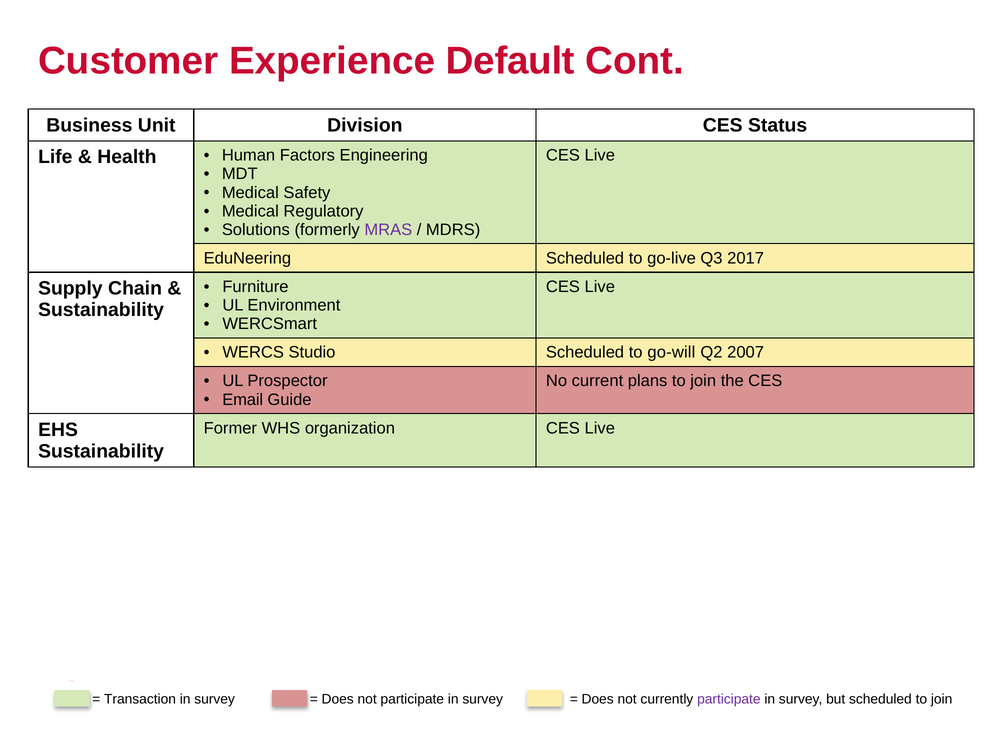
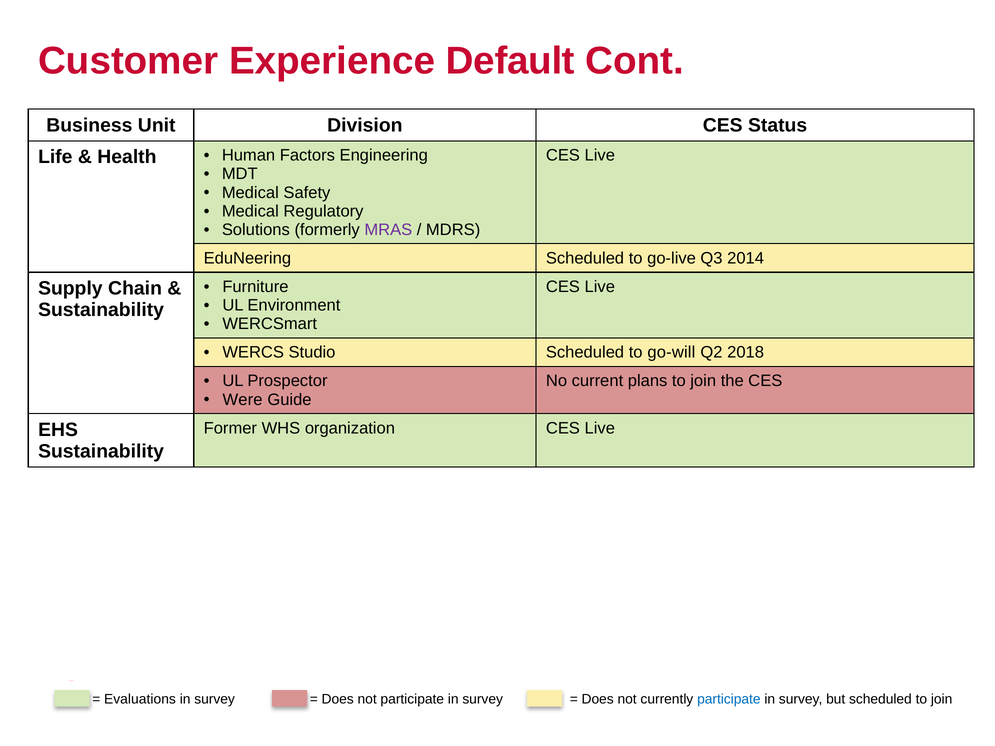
2017: 2017 -> 2014
2007: 2007 -> 2018
Email: Email -> Were
Transaction: Transaction -> Evaluations
participate at (729, 699) colour: purple -> blue
